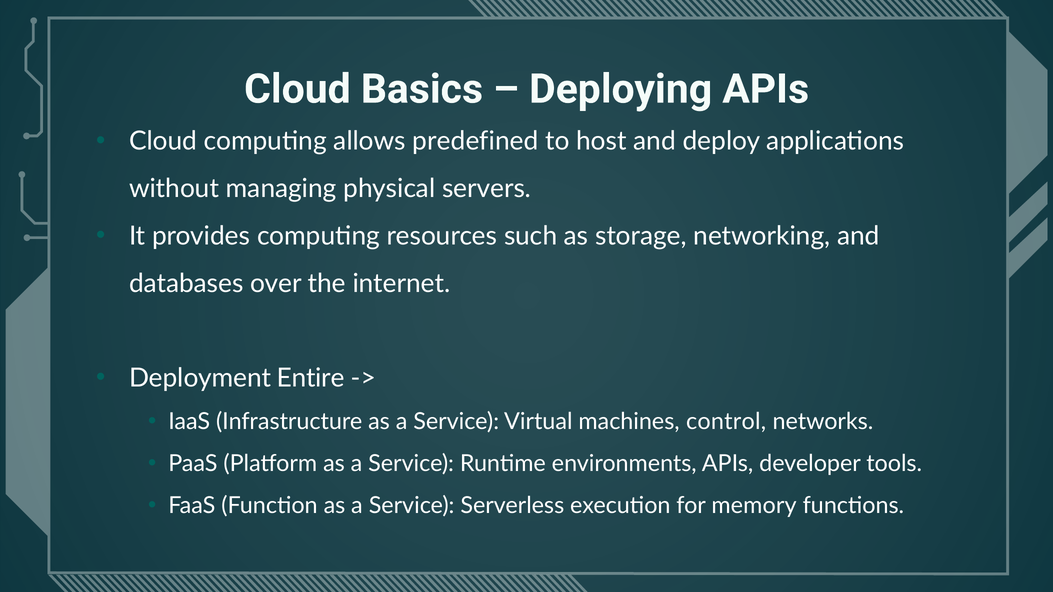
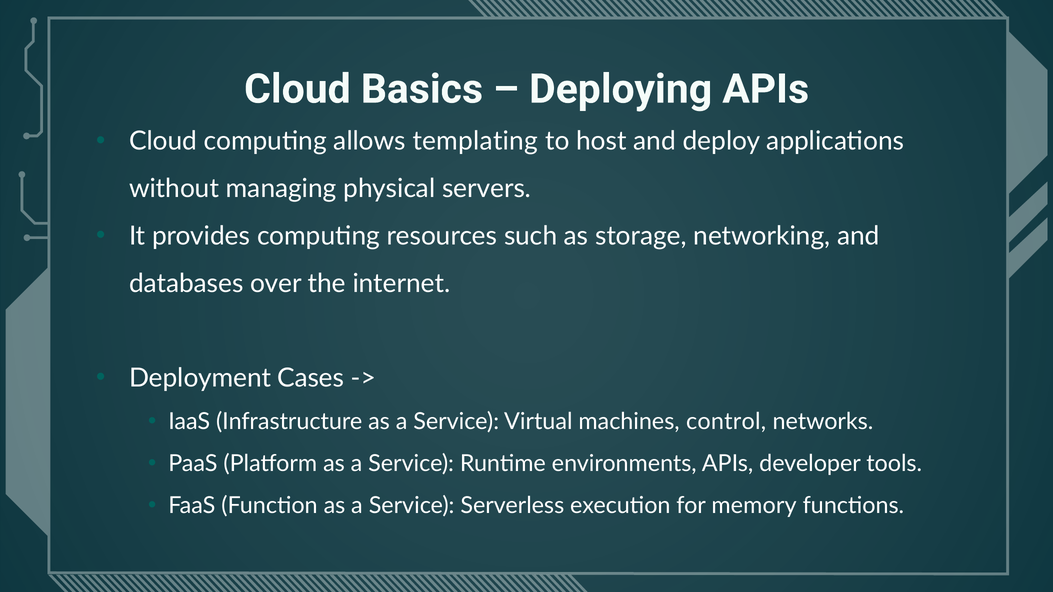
predefined: predefined -> templating
Entire: Entire -> Cases
